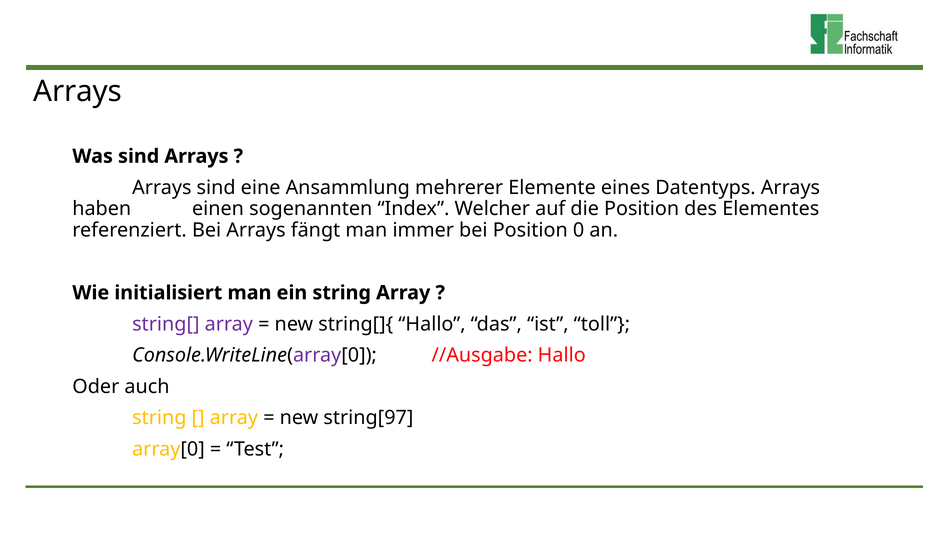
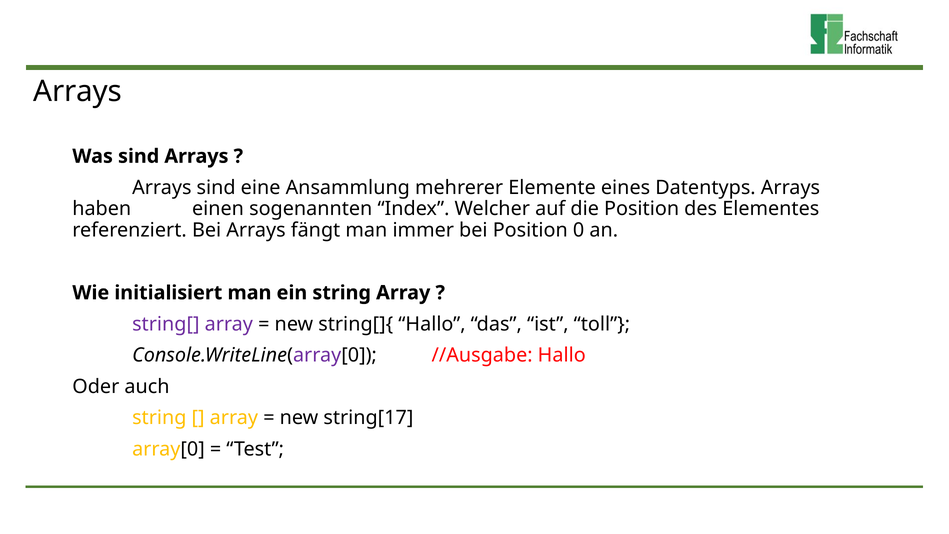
string[97: string[97 -> string[17
